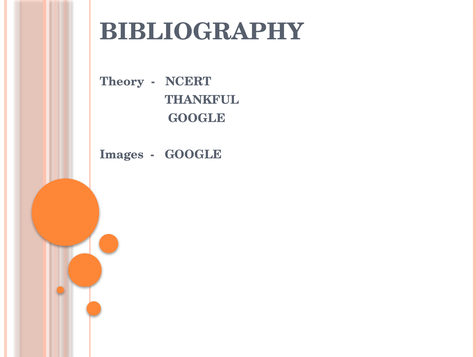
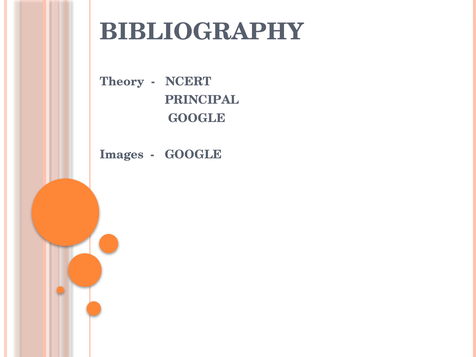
THANKFUL: THANKFUL -> PRINCIPAL
